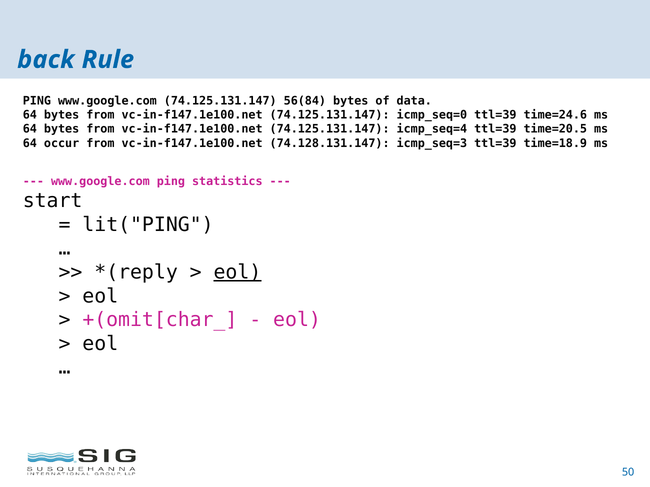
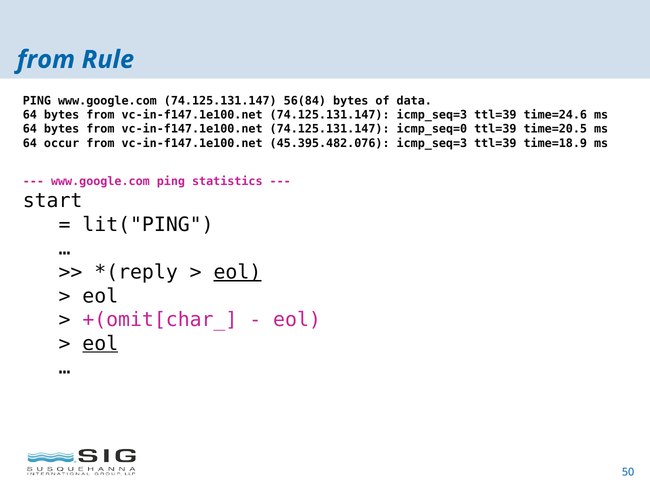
back at (46, 60): back -> from
74.125.131.147 icmp_seq=0: icmp_seq=0 -> icmp_seq=3
icmp_seq=4: icmp_seq=4 -> icmp_seq=0
74.128.131.147: 74.128.131.147 -> 45.395.482.076
eol at (100, 344) underline: none -> present
